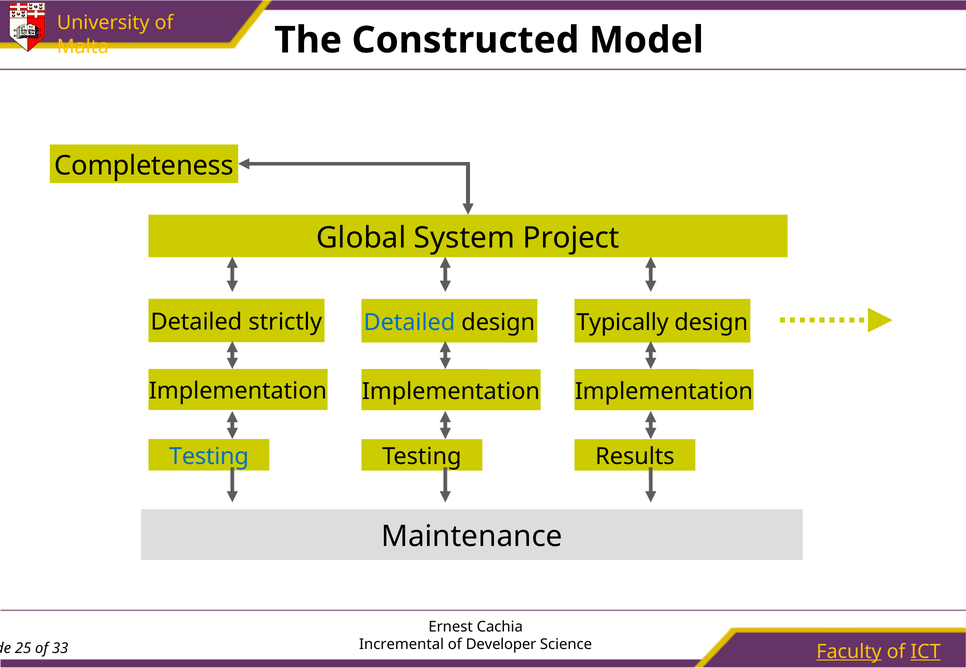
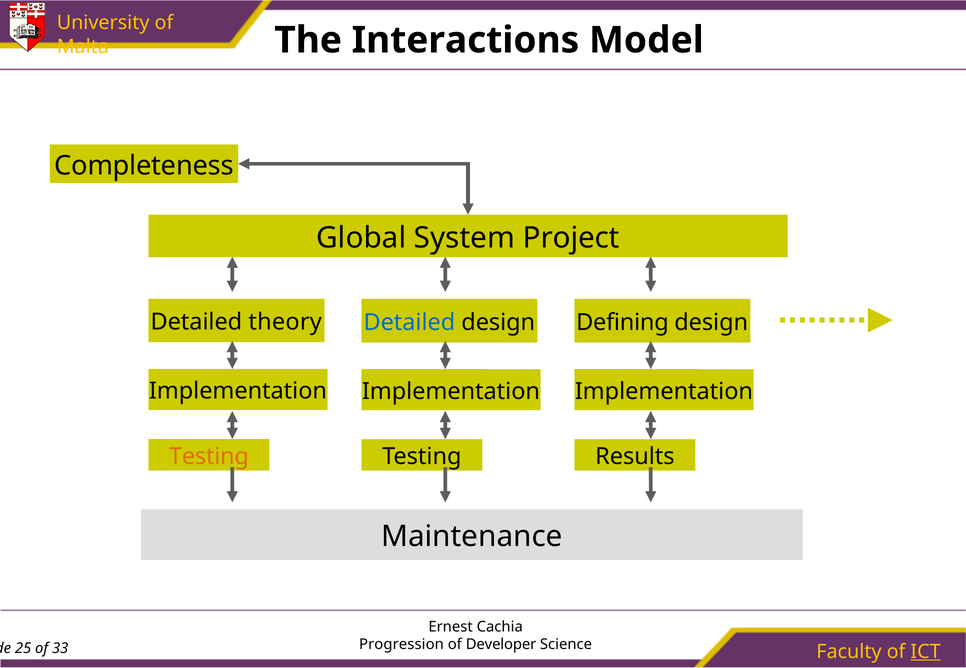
Constructed: Constructed -> Interactions
strictly: strictly -> theory
Typically: Typically -> Defining
Testing at (209, 457) colour: blue -> orange
Incremental: Incremental -> Progression
Faculty underline: present -> none
